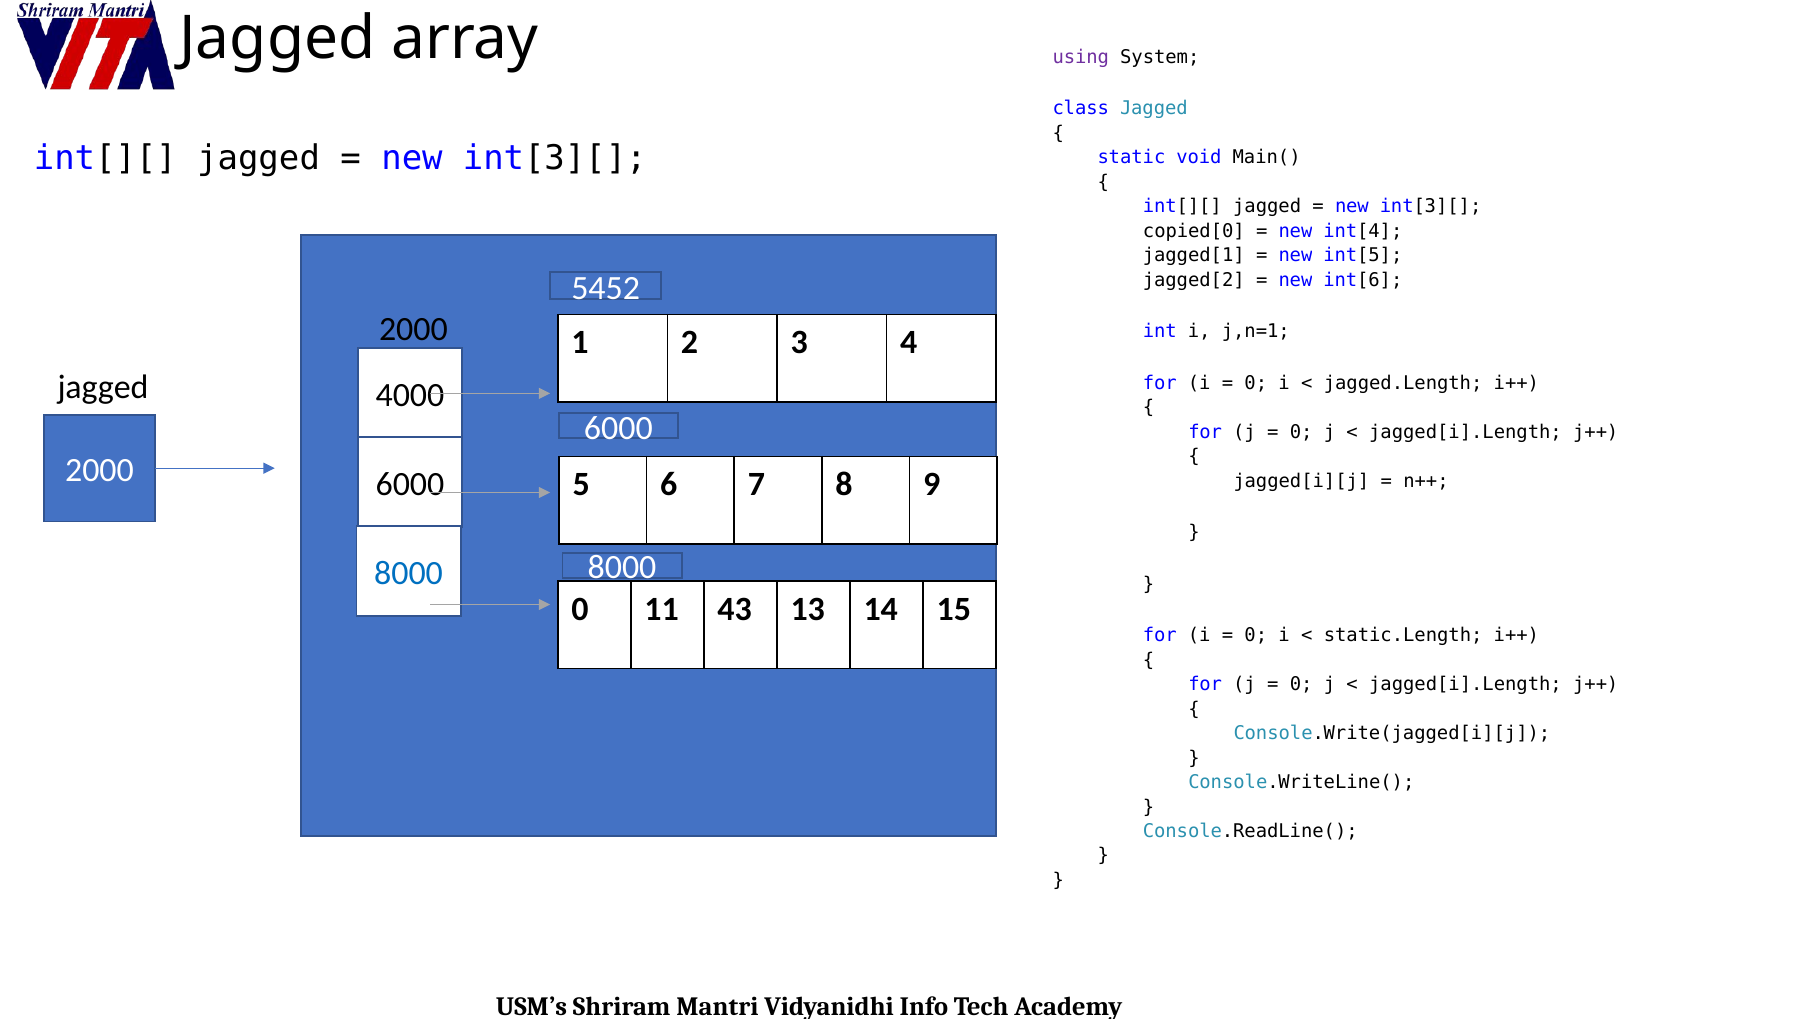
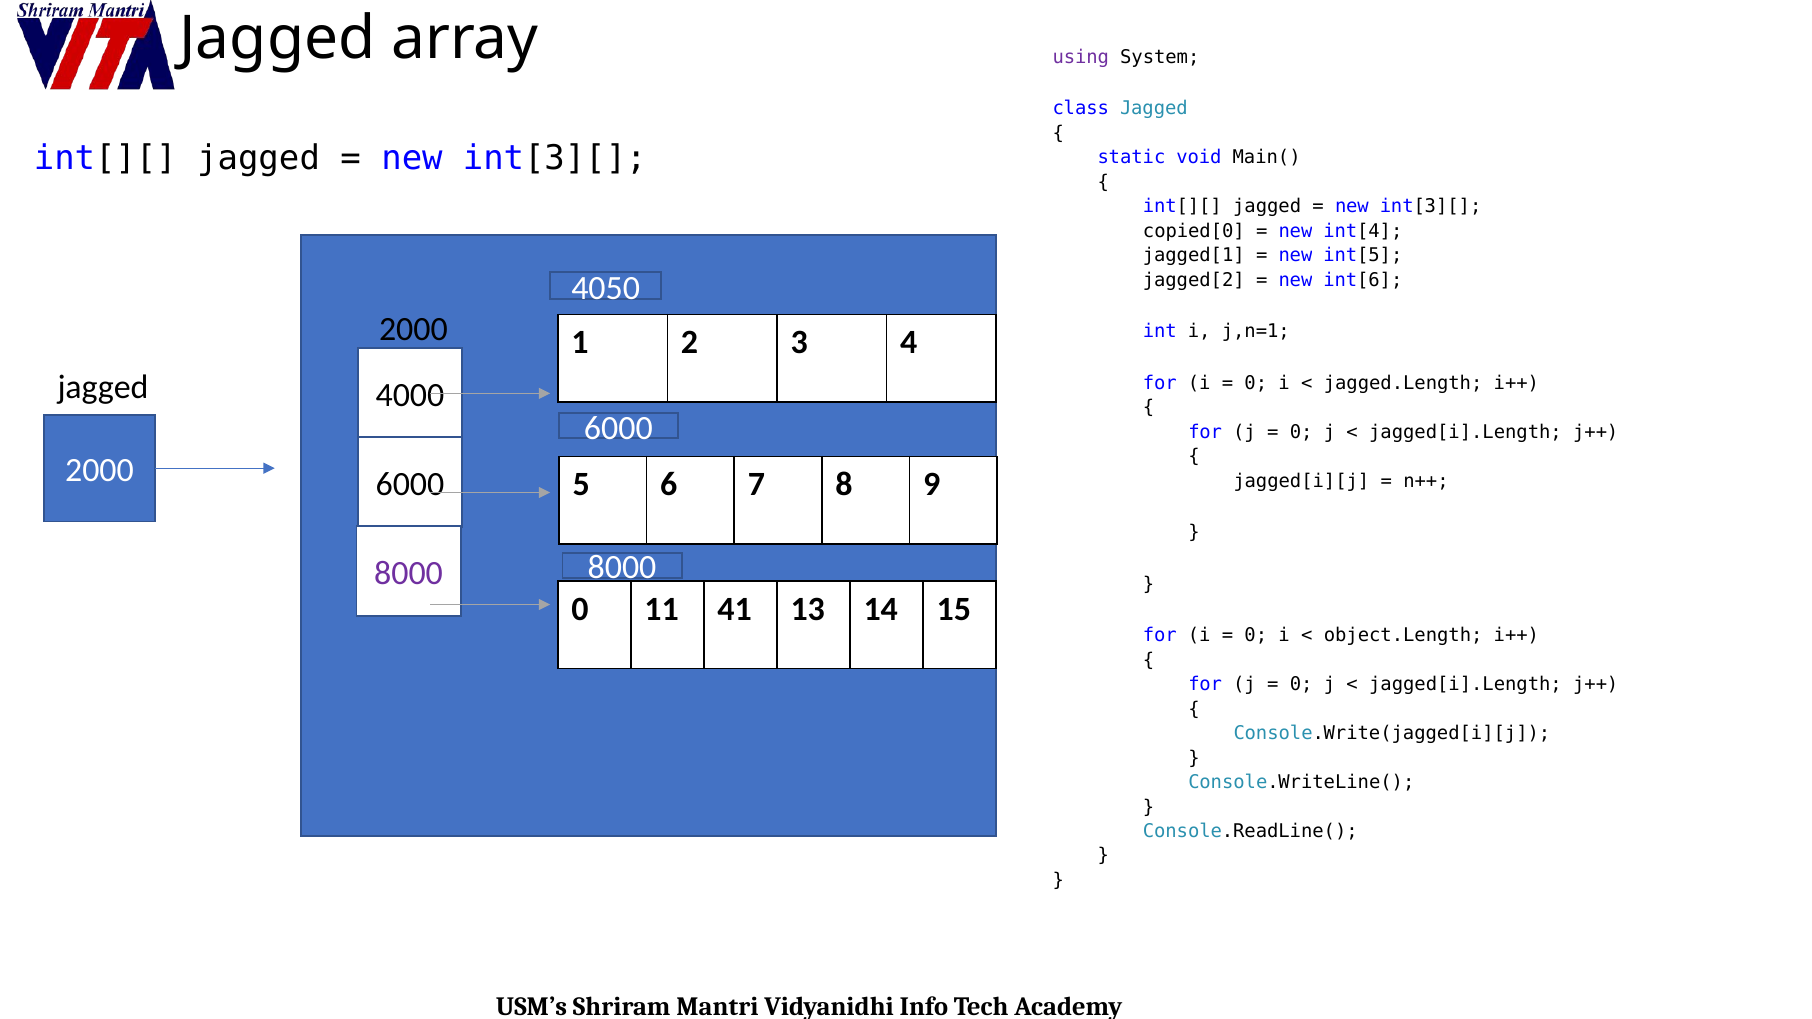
5452: 5452 -> 4050
8000 at (409, 573) colour: blue -> purple
43: 43 -> 41
static.Length: static.Length -> object.Length
